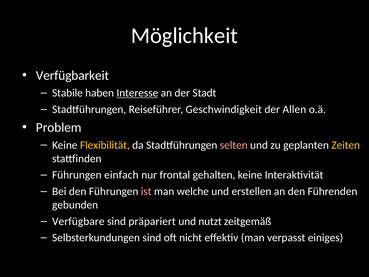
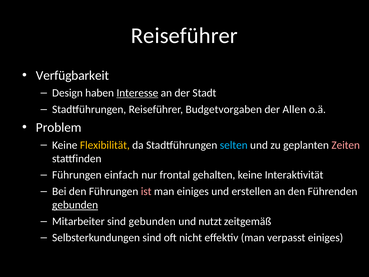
Möglichkeit at (184, 36): Möglichkeit -> Reiseführer
Stabile: Stabile -> Design
Geschwindigkeit: Geschwindigkeit -> Budgetvorgaben
selten colour: pink -> light blue
Zeiten colour: yellow -> pink
man welche: welche -> einiges
gebunden at (75, 205) underline: none -> present
Verfügbare: Verfügbare -> Mitarbeiter
sind präpariert: präpariert -> gebunden
